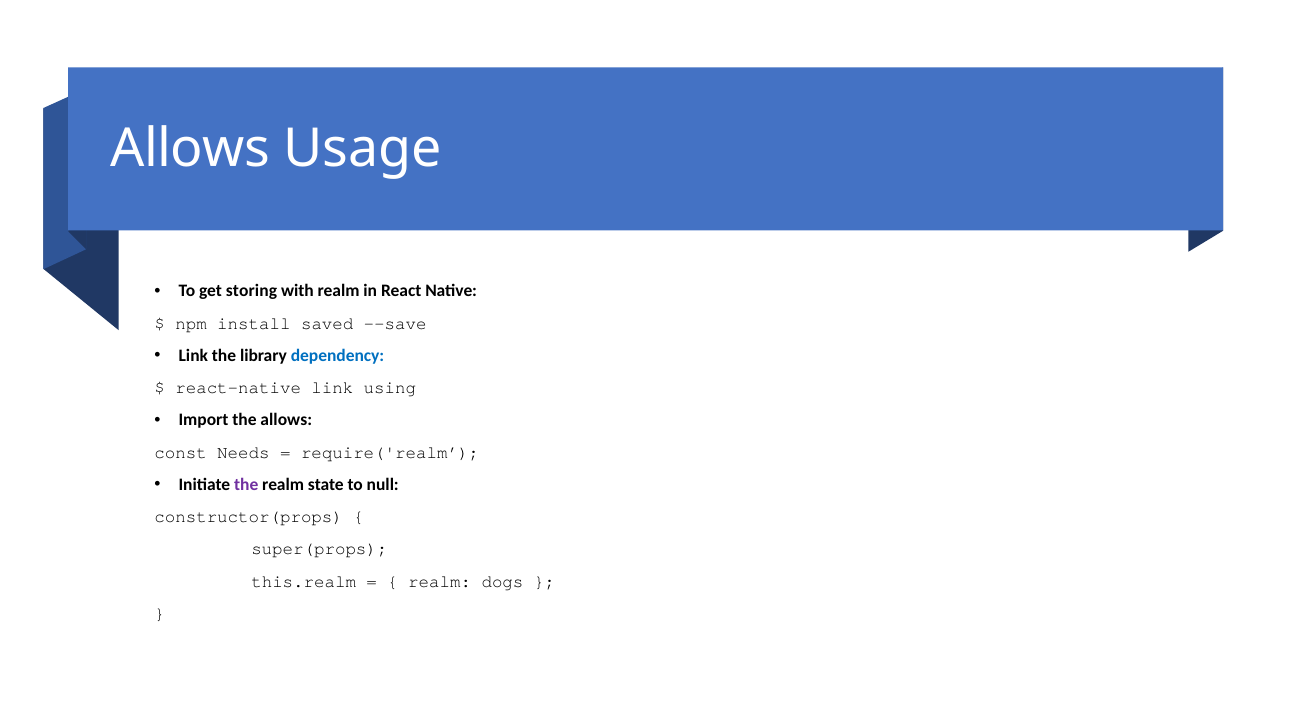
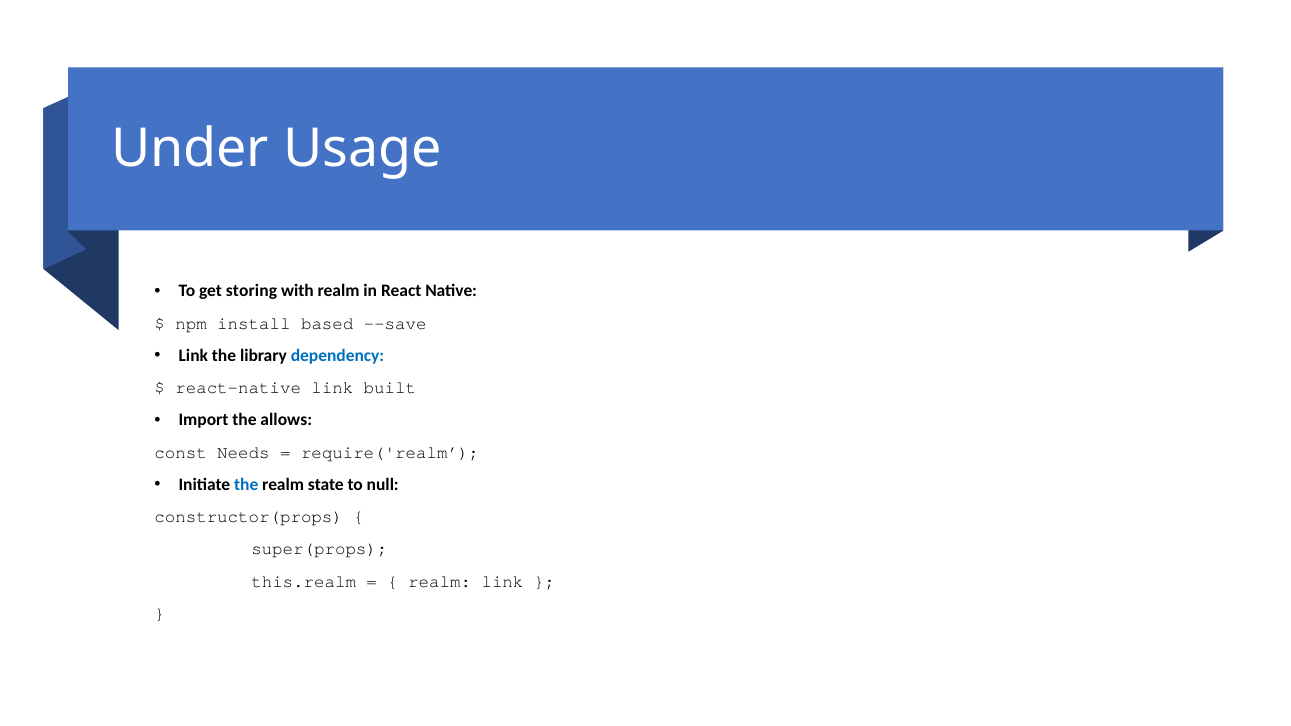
Allows at (190, 149): Allows -> Under
saved: saved -> based
using: using -> built
the at (246, 485) colour: purple -> blue
realm dogs: dogs -> link
